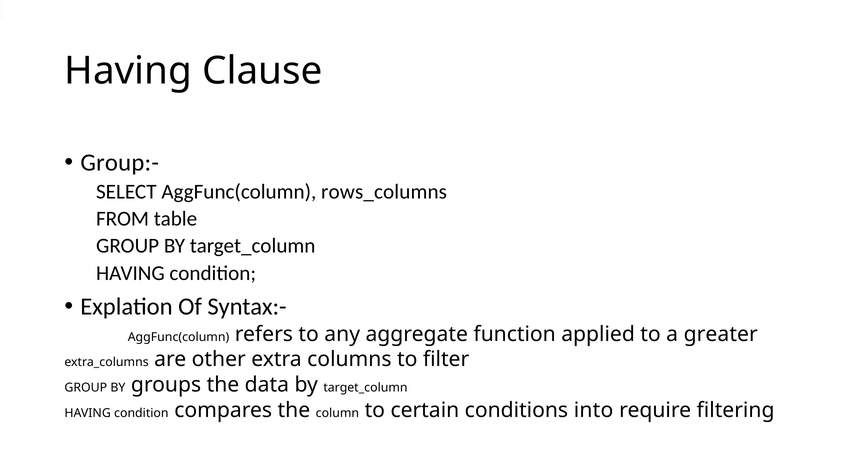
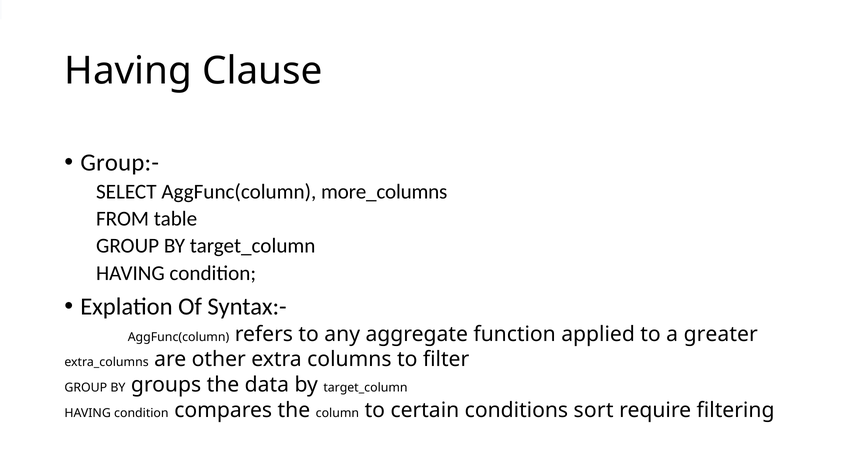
rows_columns: rows_columns -> more_columns
into: into -> sort
